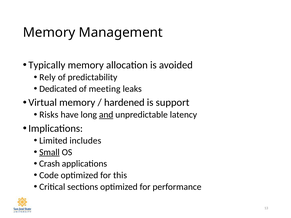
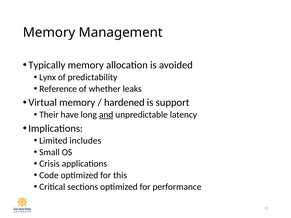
Rely: Rely -> Lynx
Dedicated: Dedicated -> Reference
meeting: meeting -> whether
Risks: Risks -> Their
Small underline: present -> none
Crash: Crash -> Crisis
